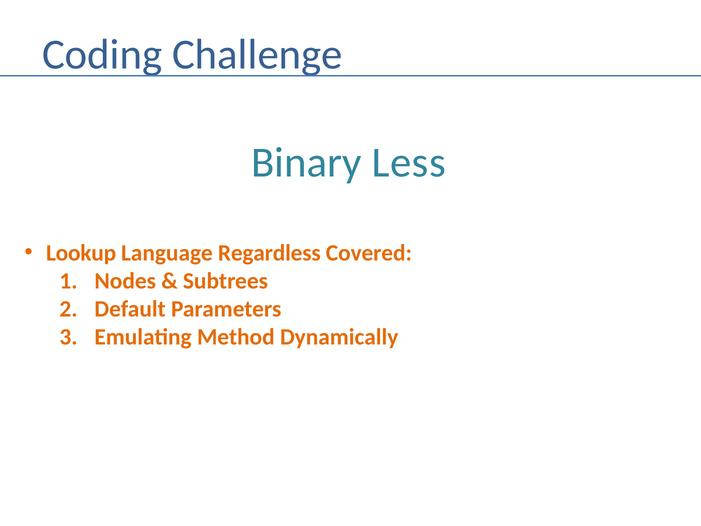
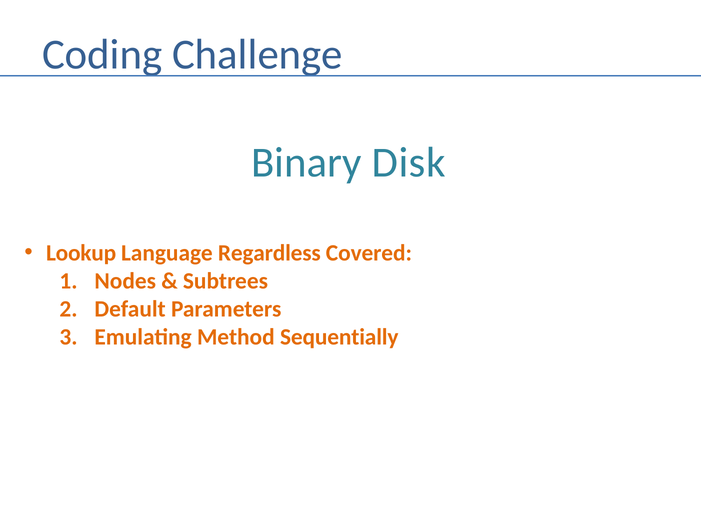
Less: Less -> Disk
Dynamically: Dynamically -> Sequentially
